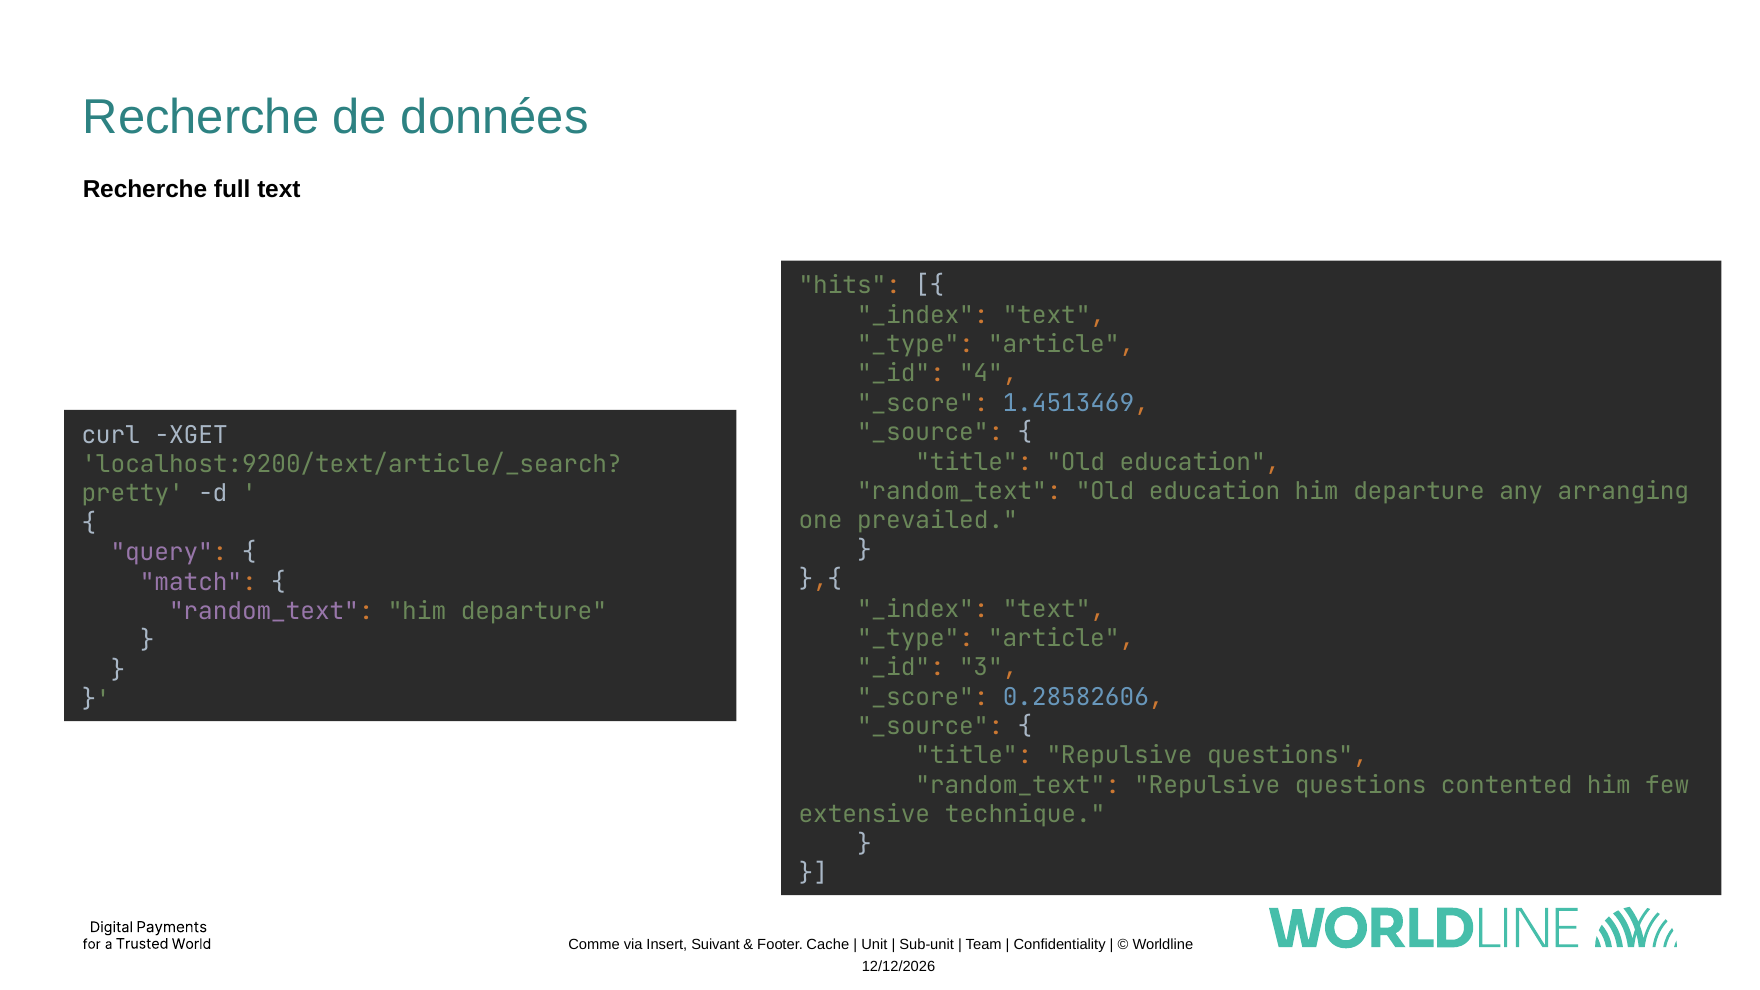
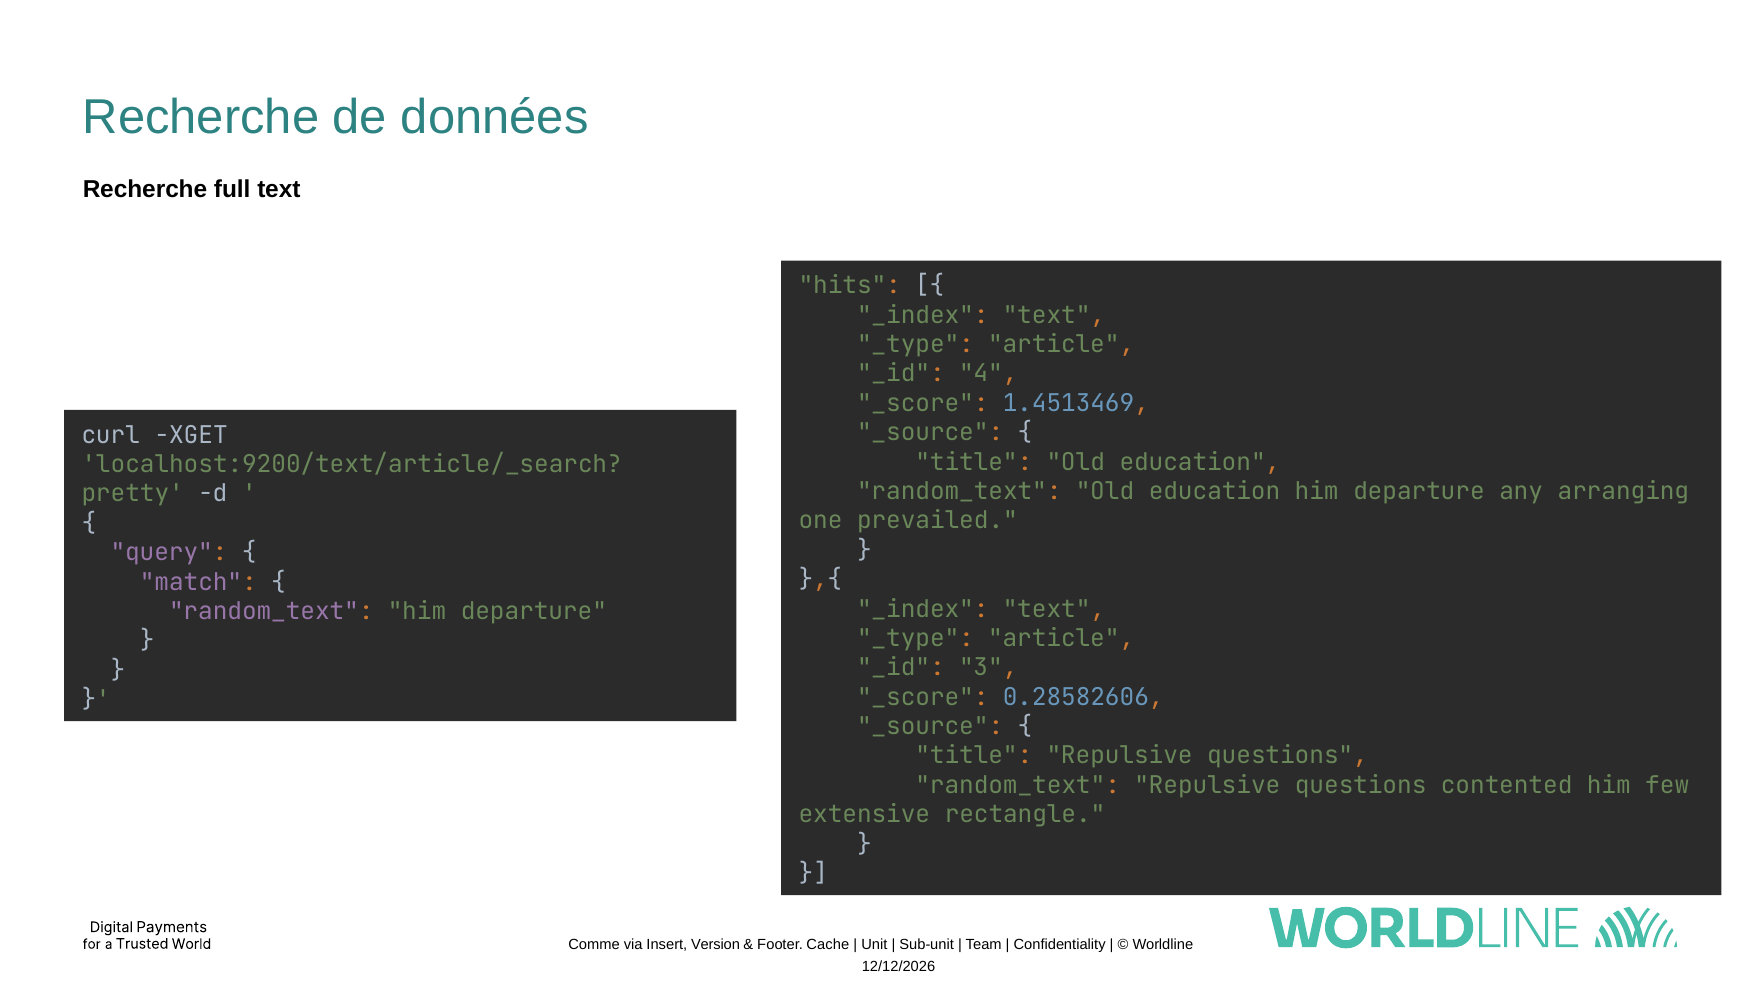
technique: technique -> rectangle
Suivant: Suivant -> Version
